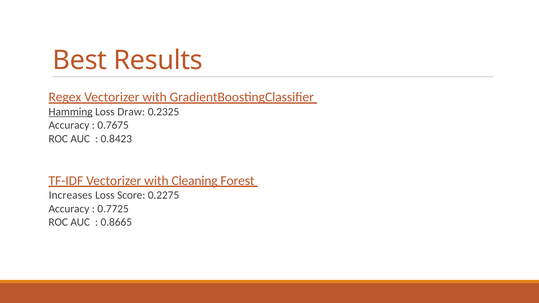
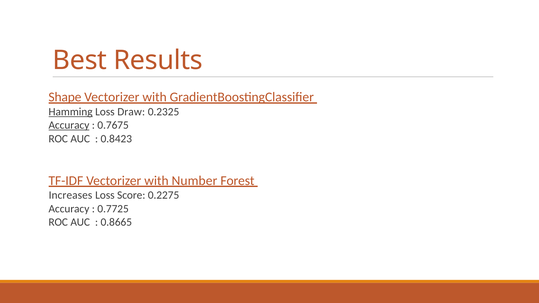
Regex: Regex -> Shape
Accuracy at (69, 125) underline: none -> present
Cleaning: Cleaning -> Number
